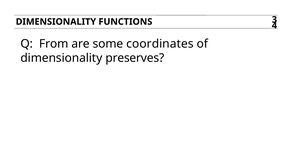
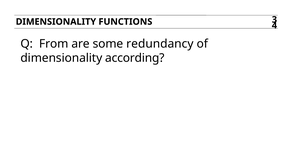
coordinates: coordinates -> redundancy
preserves: preserves -> according
